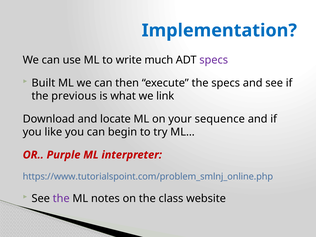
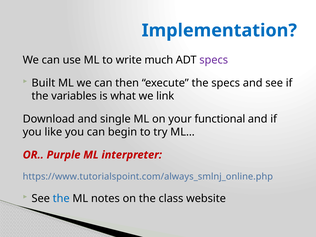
previous: previous -> variables
locate: locate -> single
sequence: sequence -> functional
https://www.tutorialspoint.com/problem_smlnj_online.php: https://www.tutorialspoint.com/problem_smlnj_online.php -> https://www.tutorialspoint.com/always_smlnj_online.php
the at (61, 198) colour: purple -> blue
